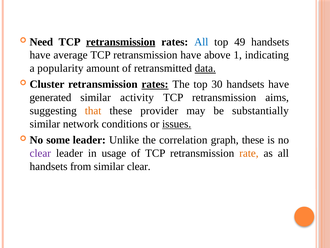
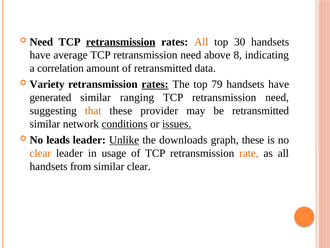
All at (201, 42) colour: blue -> orange
49: 49 -> 30
average TCP retransmission have: have -> need
1: 1 -> 8
popularity: popularity -> correlation
data underline: present -> none
Cluster: Cluster -> Variety
30: 30 -> 79
activity: activity -> ranging
aims at (277, 97): aims -> need
be substantially: substantially -> retransmitted
conditions underline: none -> present
some: some -> leads
Unlike underline: none -> present
correlation: correlation -> downloads
clear at (40, 153) colour: purple -> orange
